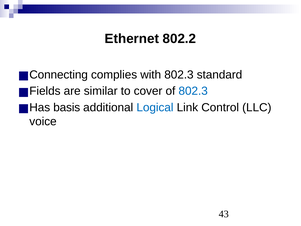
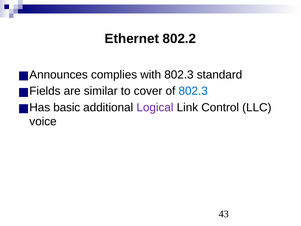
Connecting: Connecting -> Announces
basis: basis -> basic
Logical colour: blue -> purple
